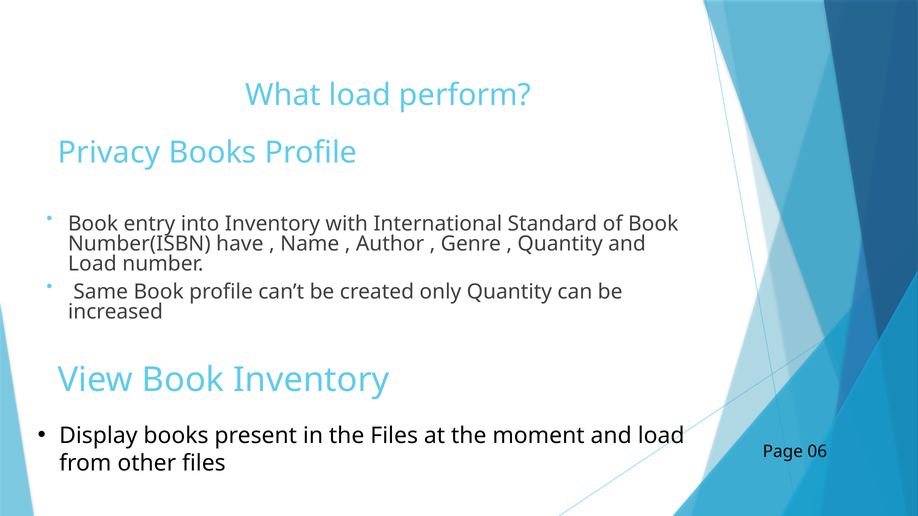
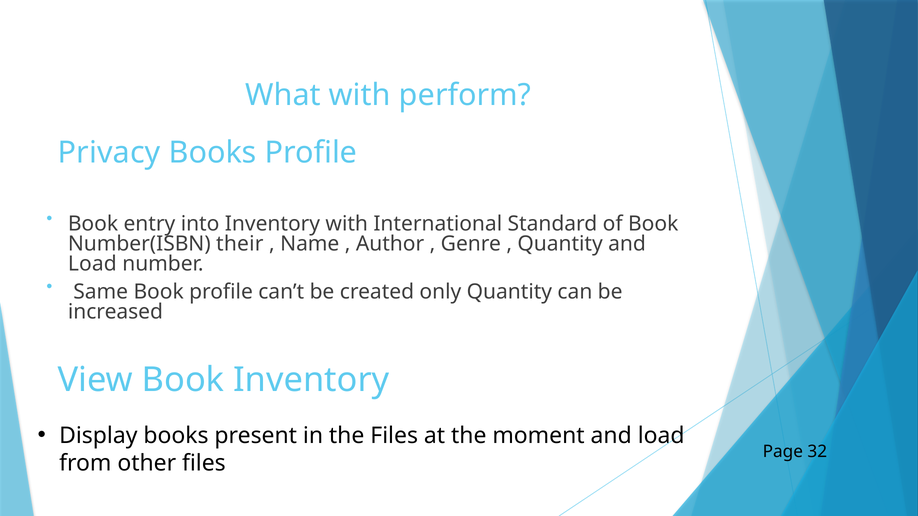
What load: load -> with
have: have -> their
06: 06 -> 32
